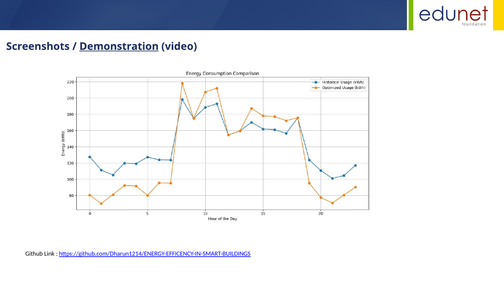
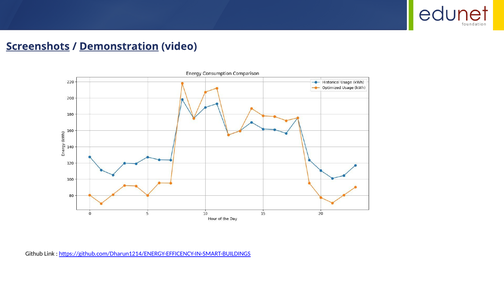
Screenshots underline: none -> present
